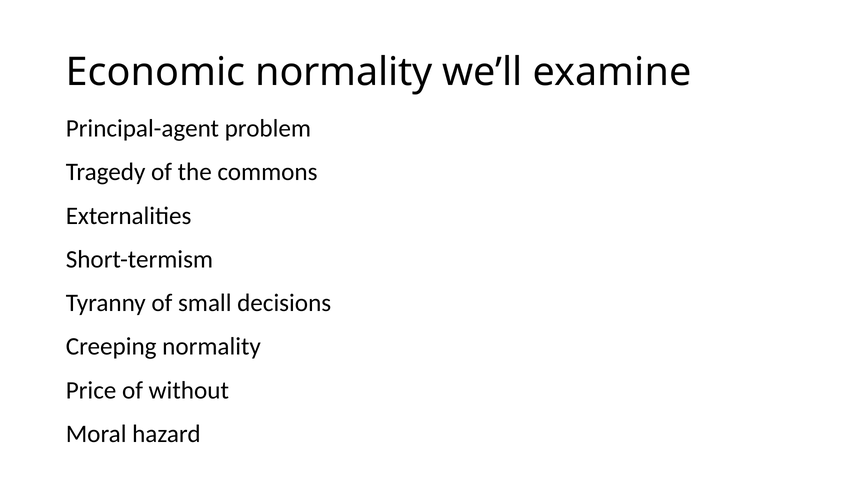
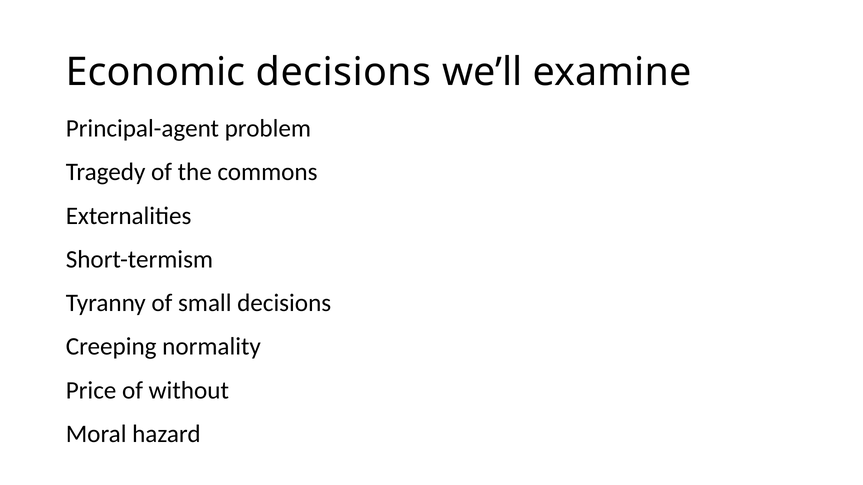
Economic normality: normality -> decisions
